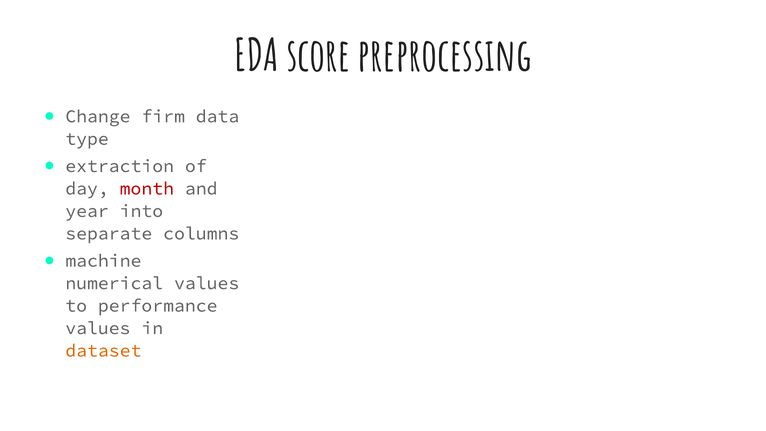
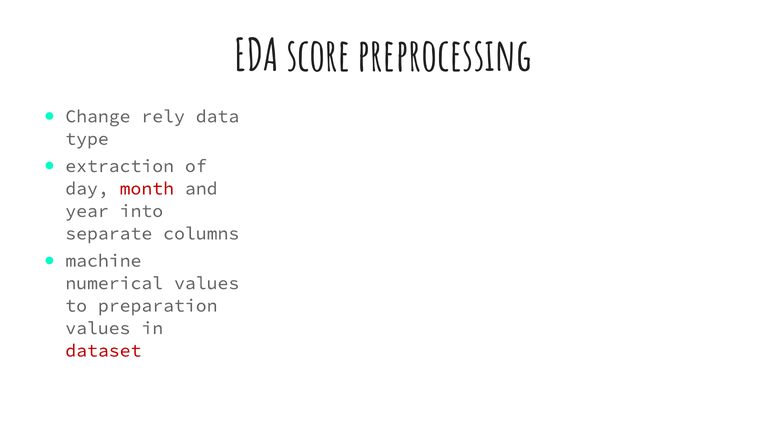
firm: firm -> rely
performance: performance -> preparation
dataset colour: orange -> red
